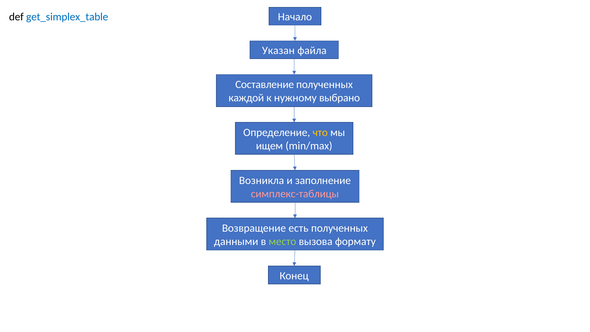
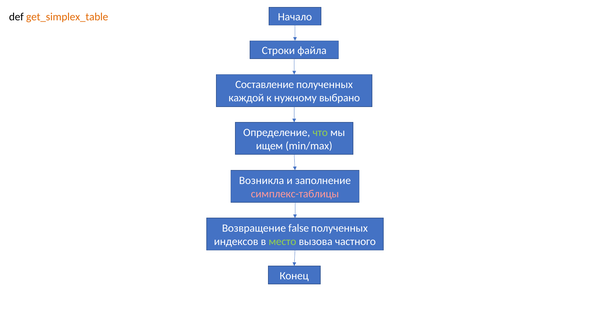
get_simplex_table colour: blue -> orange
Указан: Указан -> Строки
что colour: yellow -> light green
есть: есть -> false
данными: данными -> индексов
формату: формату -> частного
